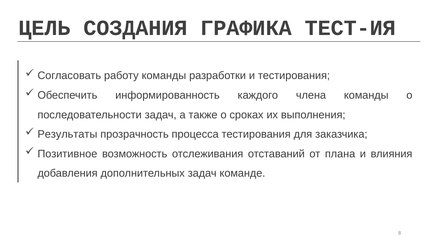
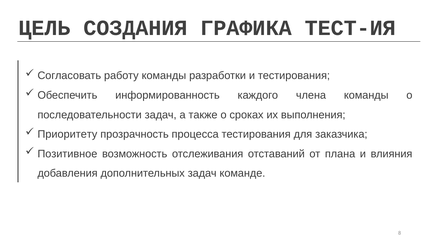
Результаты: Результаты -> Приоритету
